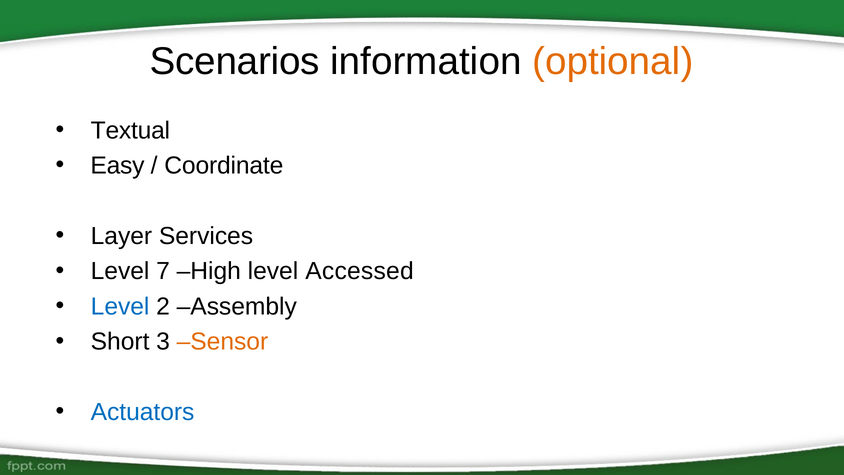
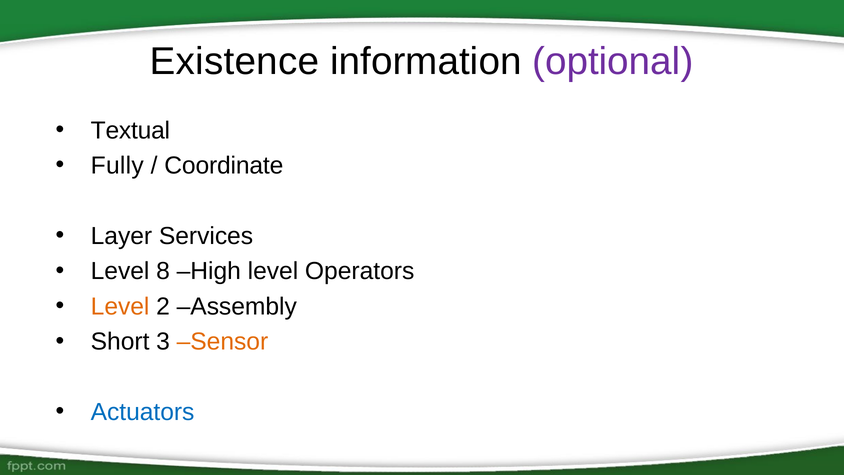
Scenarios: Scenarios -> Existence
optional colour: orange -> purple
Easy: Easy -> Fully
7: 7 -> 8
Accessed: Accessed -> Operators
Level at (120, 306) colour: blue -> orange
